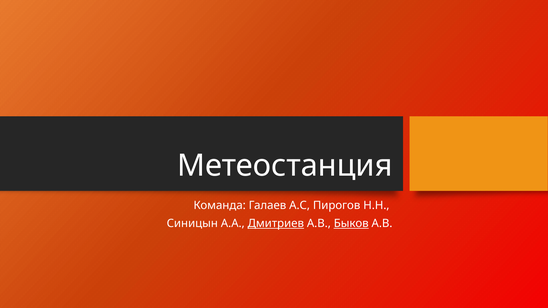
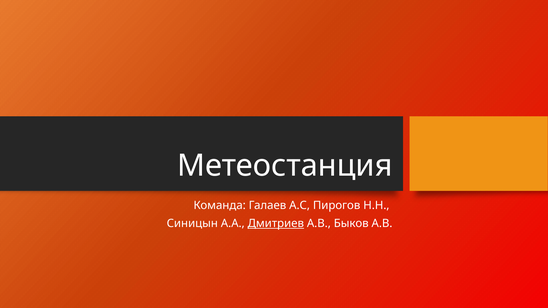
Быков underline: present -> none
